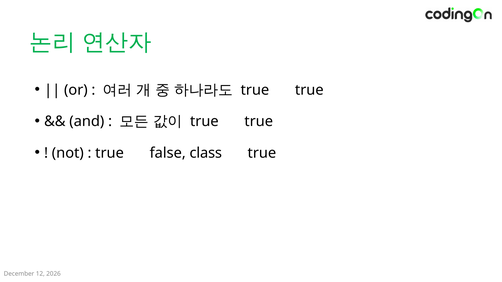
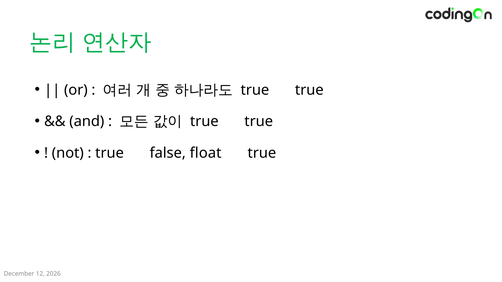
class: class -> float
